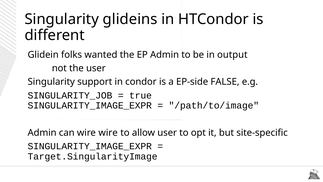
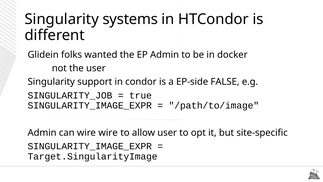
glideins: glideins -> systems
output: output -> docker
